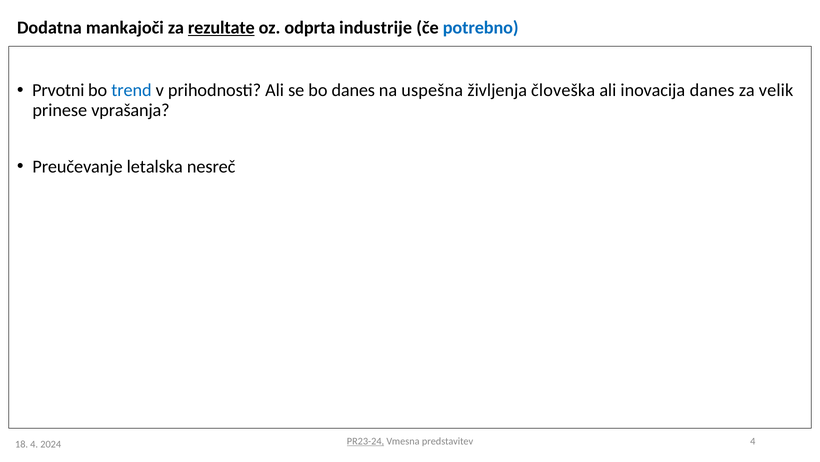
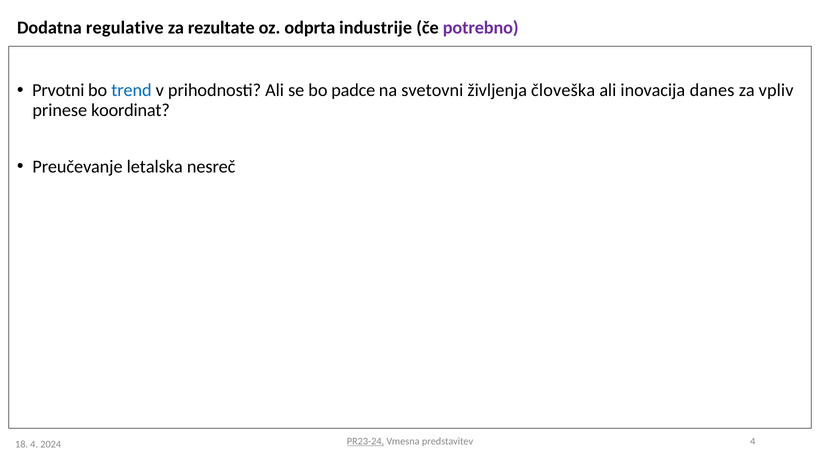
mankajoči: mankajoči -> regulative
rezultate underline: present -> none
potrebno colour: blue -> purple
bo danes: danes -> padce
uspešna: uspešna -> svetovni
velik: velik -> vpliv
vprašanja: vprašanja -> koordinat
